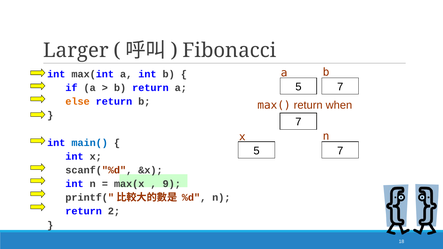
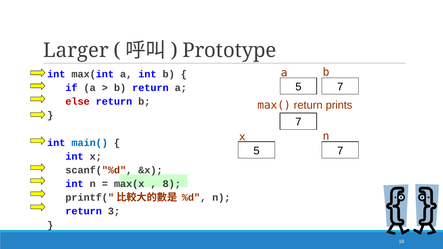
Fibonacci: Fibonacci -> Prototype
else colour: orange -> red
when: when -> prints
9: 9 -> 8
2: 2 -> 3
